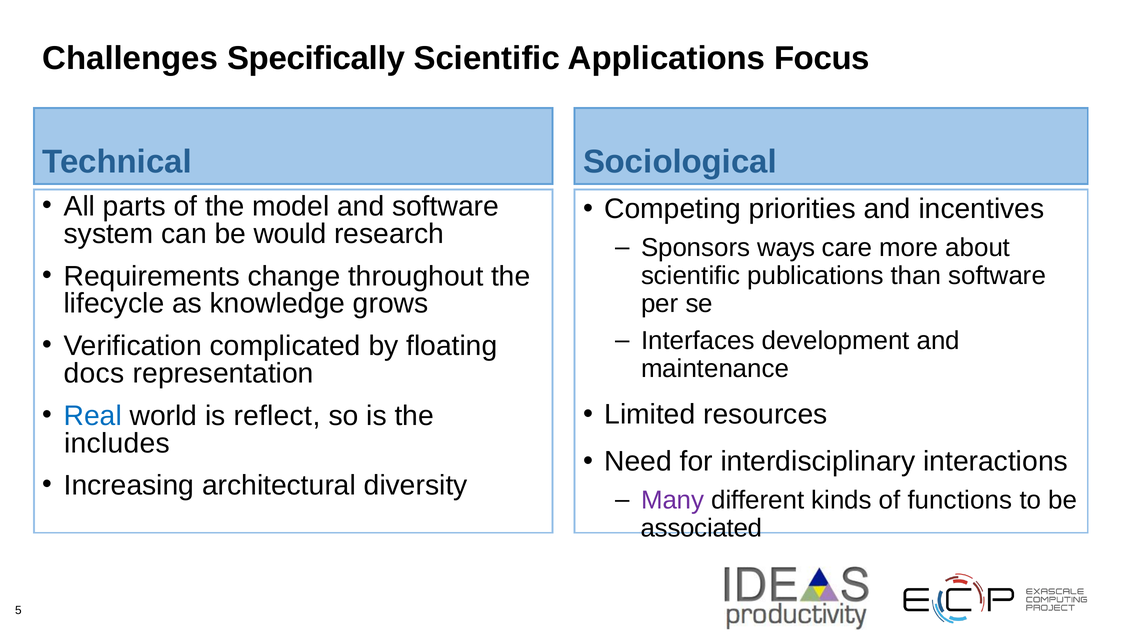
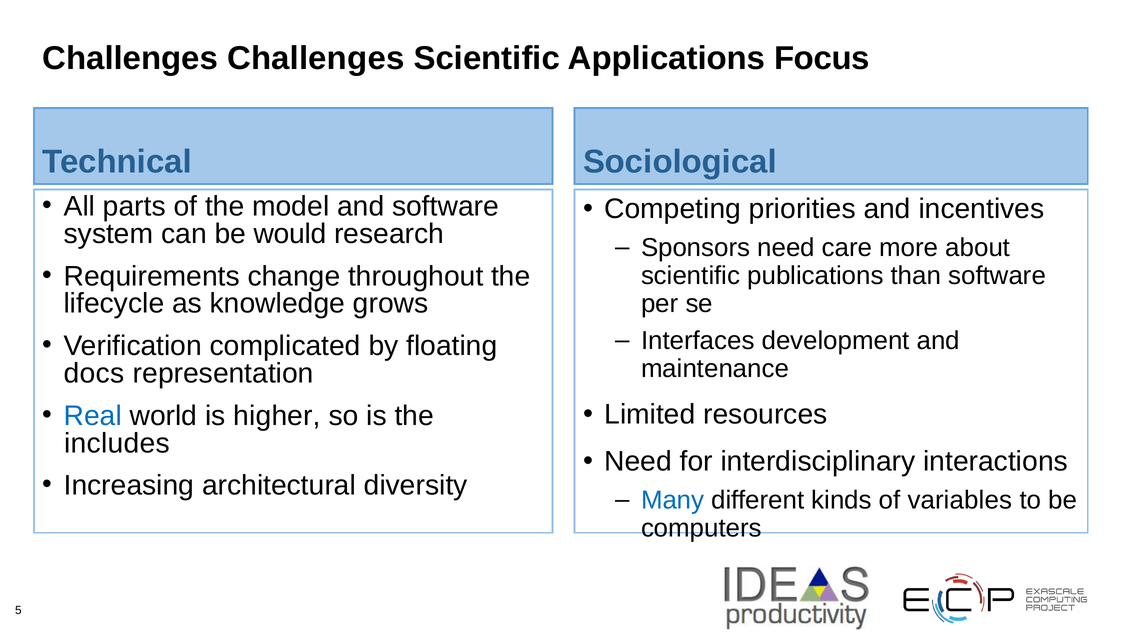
Challenges Specifically: Specifically -> Challenges
Sponsors ways: ways -> need
reflect: reflect -> higher
Many colour: purple -> blue
functions: functions -> variables
associated: associated -> computers
